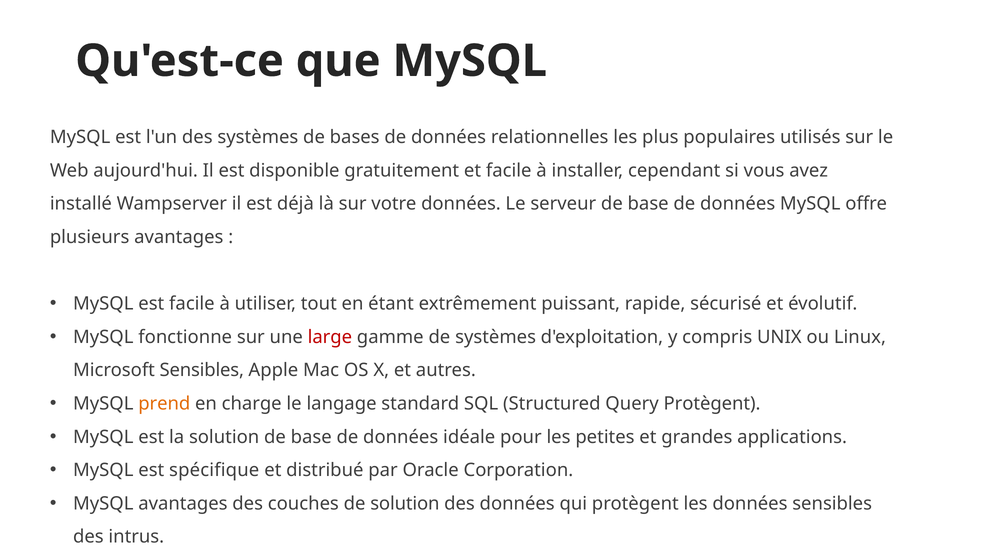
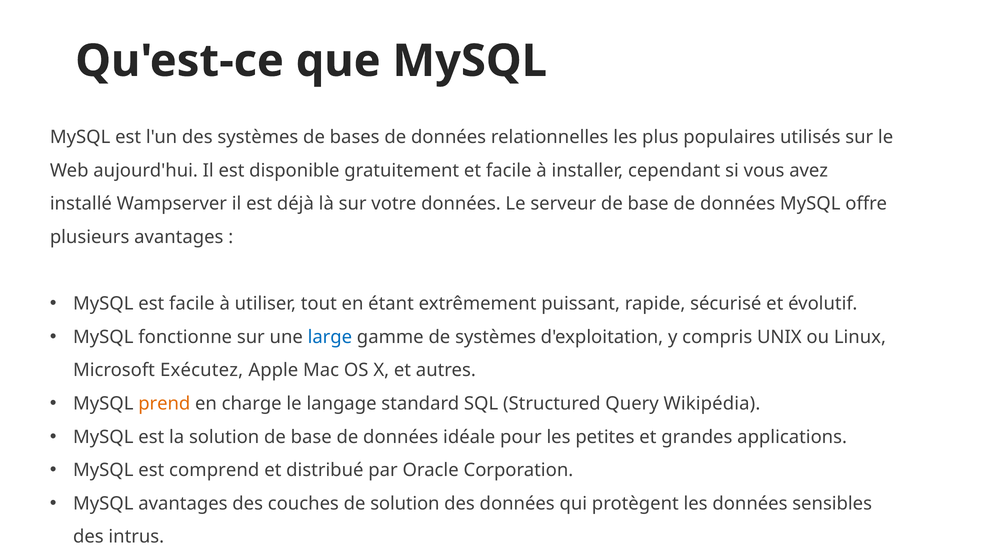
large colour: red -> blue
Microsoft Sensibles: Sensibles -> Exécutez
Query Protègent: Protègent -> Wikipédia
spécifique: spécifique -> comprend
